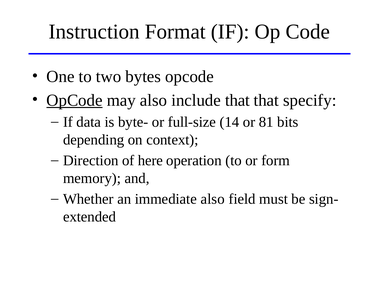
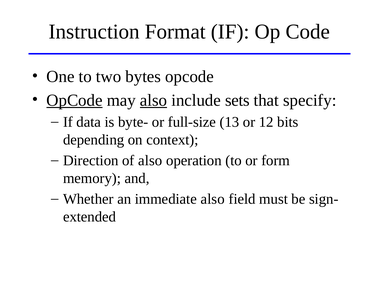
also at (154, 100) underline: none -> present
include that: that -> sets
14: 14 -> 13
81: 81 -> 12
of here: here -> also
